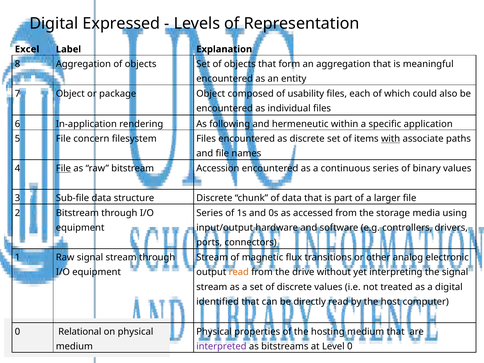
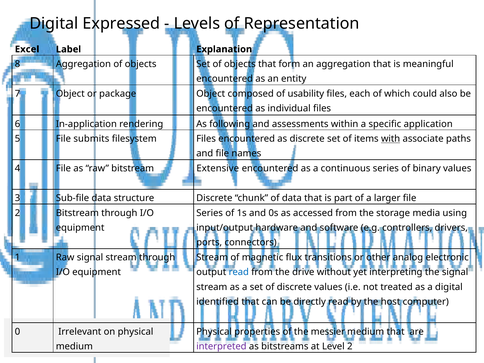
hermeneutic: hermeneutic -> assessments
concern: concern -> submits
File at (63, 168) underline: present -> none
Accession: Accession -> Extensive
read at (239, 272) colour: orange -> blue
Relational: Relational -> Irrelevant
hosting: hosting -> messier
Level 0: 0 -> 2
